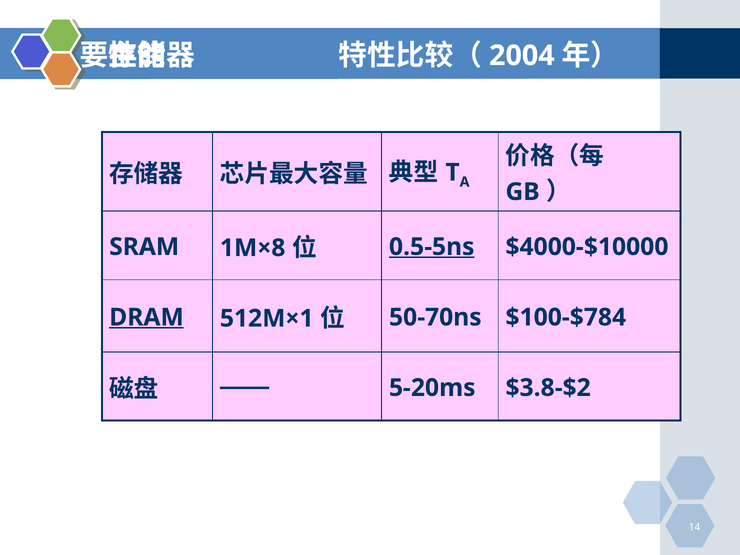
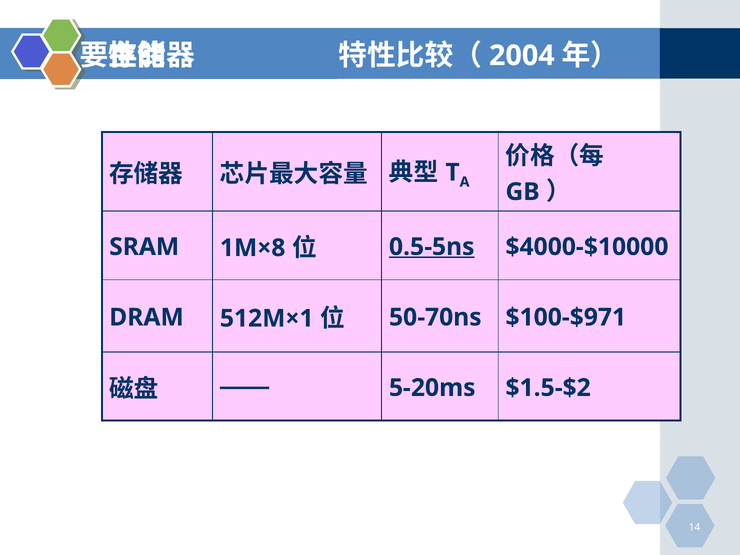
DRAM underline: present -> none
$100-$784: $100-$784 -> $100-$971
$3.8-$2: $3.8-$2 -> $1.5-$2
